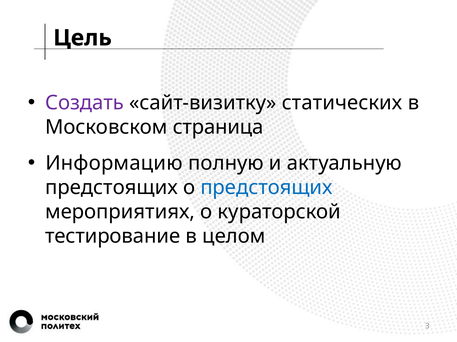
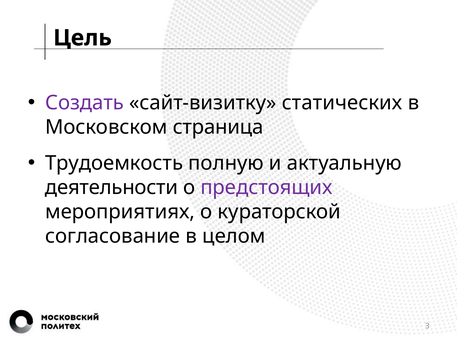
Информацию: Информацию -> Трудоемкость
предстоящих at (111, 188): предстоящих -> деятельности
предстоящих at (266, 188) colour: blue -> purple
тестирование: тестирование -> согласование
